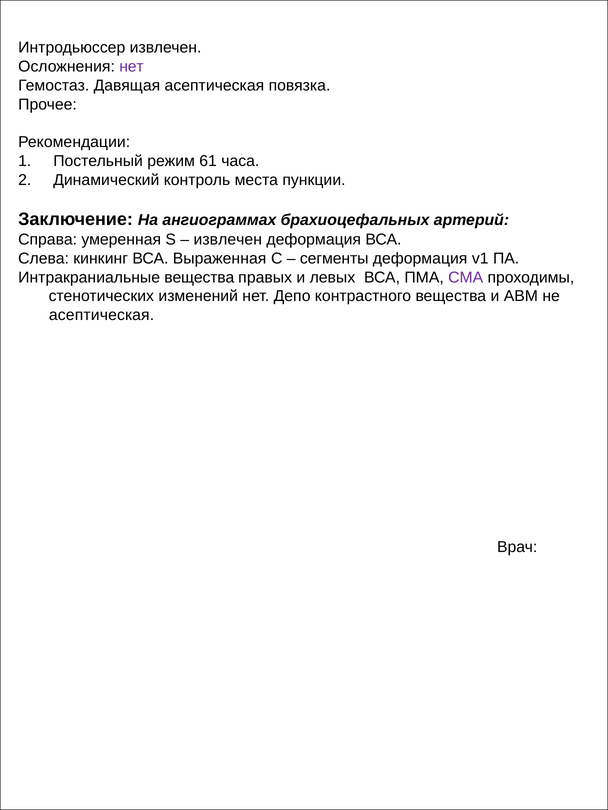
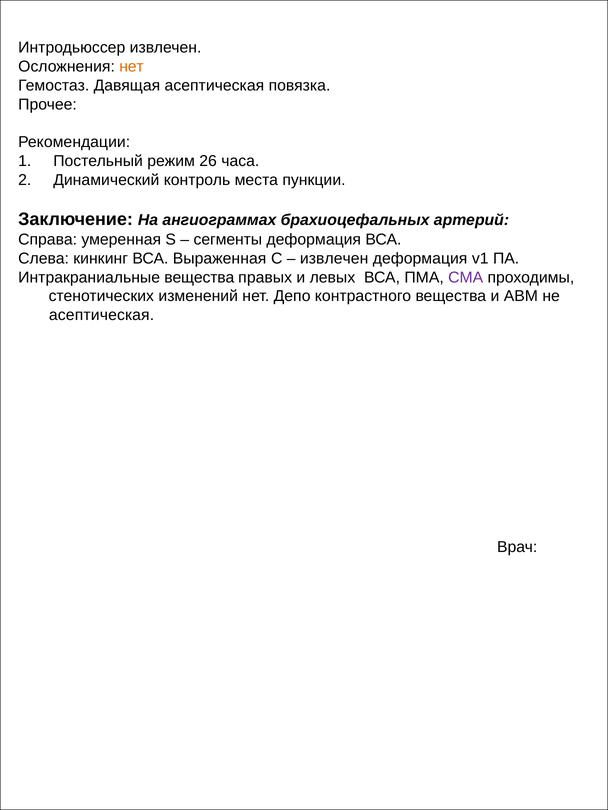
нет at (131, 67) colour: purple -> orange
61: 61 -> 26
извлечен at (228, 240): извлечен -> сегменты
сегменты at (334, 259): сегменты -> извлечен
